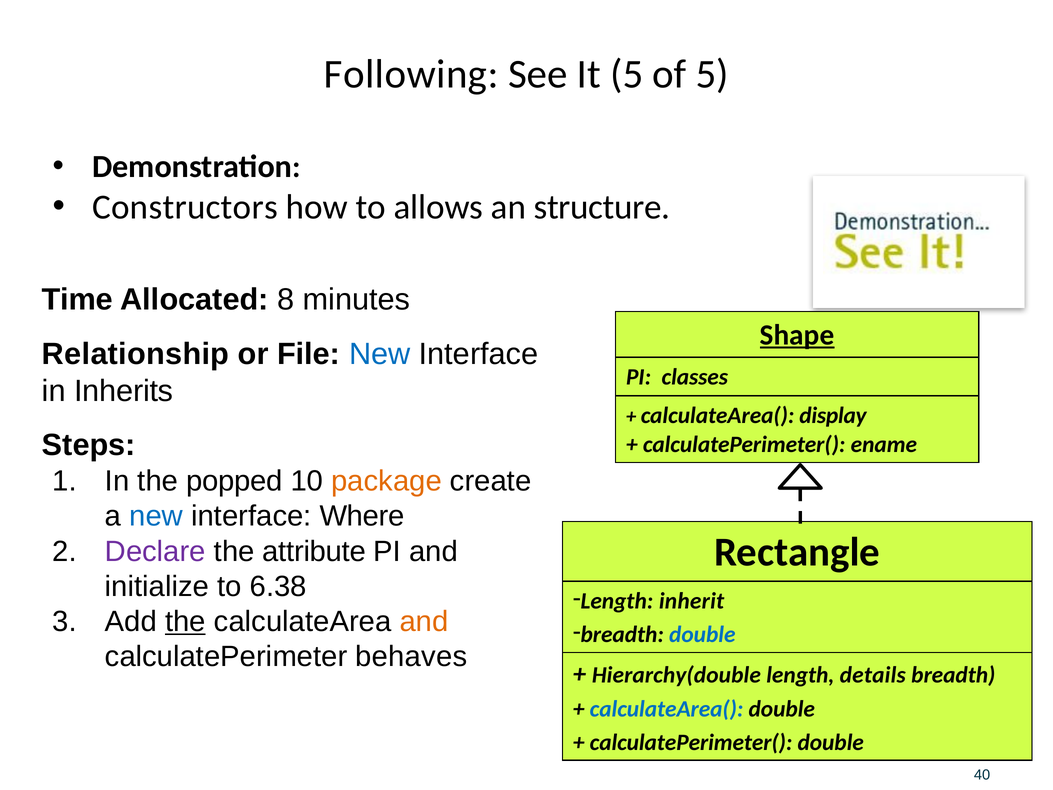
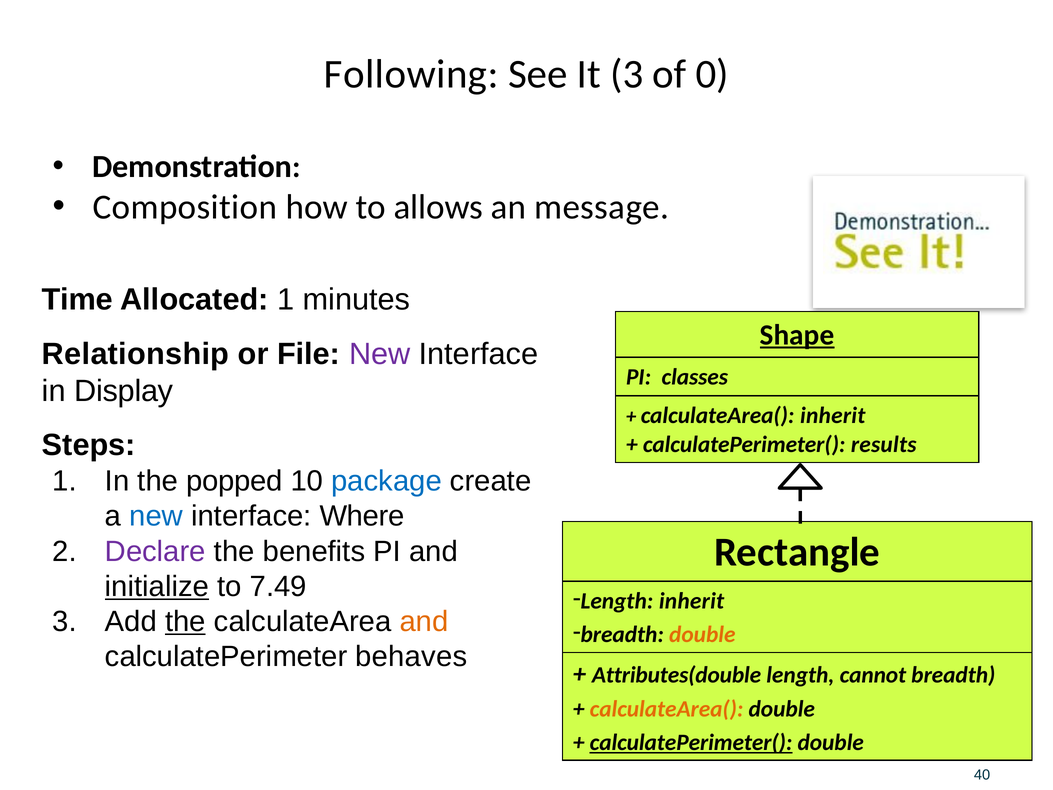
It 5: 5 -> 3
of 5: 5 -> 0
Constructors: Constructors -> Composition
structure: structure -> message
Allocated 8: 8 -> 1
New at (380, 354) colour: blue -> purple
Inherits: Inherits -> Display
calculateArea( display: display -> inherit
ename: ename -> results
package colour: orange -> blue
attribute: attribute -> benefits
initialize underline: none -> present
6.38: 6.38 -> 7.49
double at (702, 634) colour: blue -> orange
Hierarchy(double: Hierarchy(double -> Attributes(double
details: details -> cannot
calculateArea( at (667, 709) colour: blue -> orange
calculatePerimeter( at (691, 742) underline: none -> present
